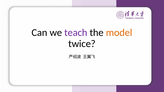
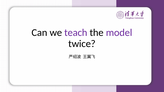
model colour: orange -> purple
